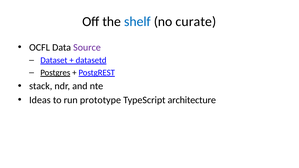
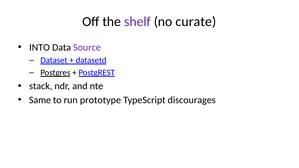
shelf colour: blue -> purple
OCFL: OCFL -> INTO
Ideas: Ideas -> Same
architecture: architecture -> discourages
